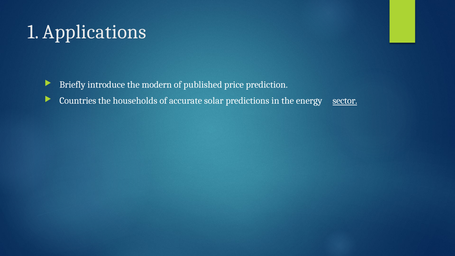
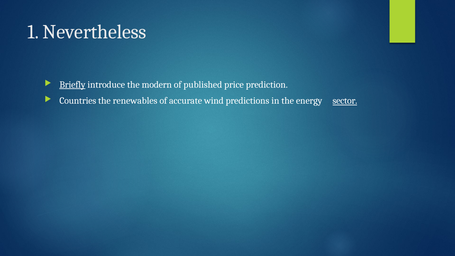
Applications: Applications -> Nevertheless
Briefly underline: none -> present
households: households -> renewables
solar: solar -> wind
